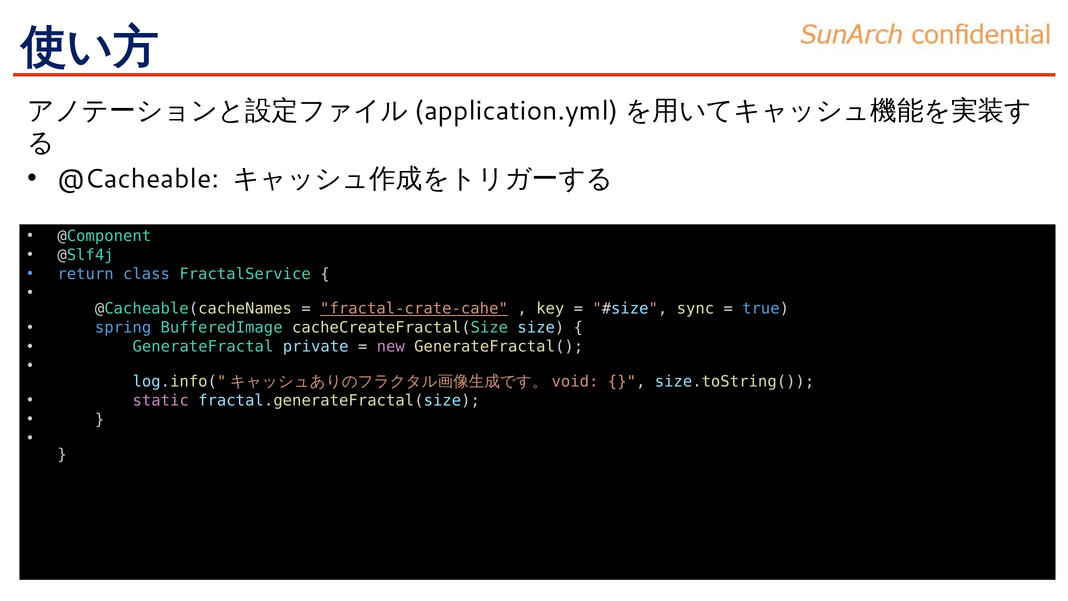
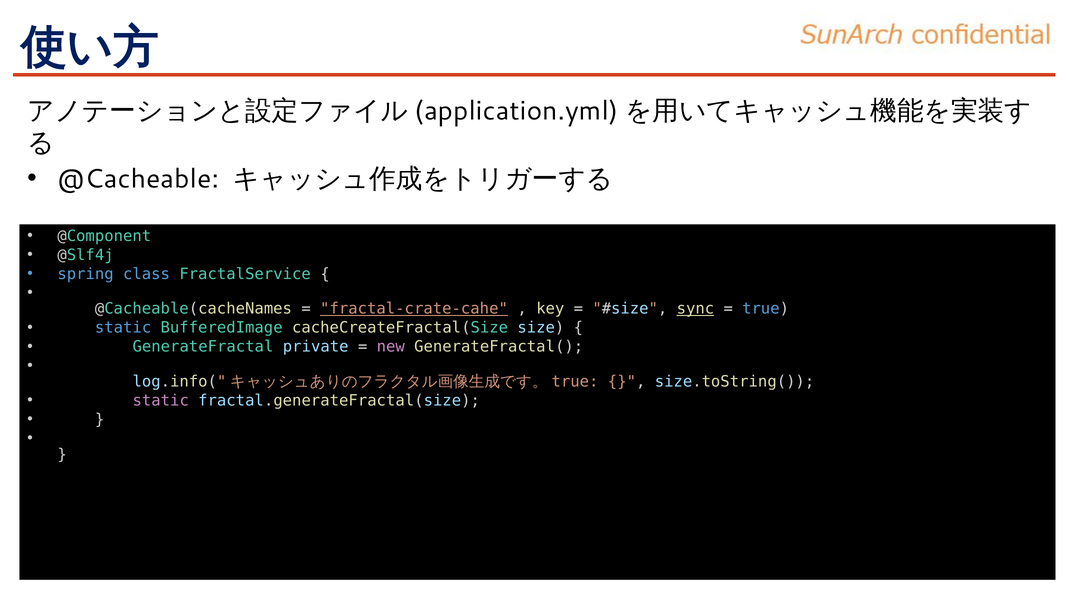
return: return -> spring
sync underline: none -> present
spring at (123, 328): spring -> static
void at (575, 381): void -> true
